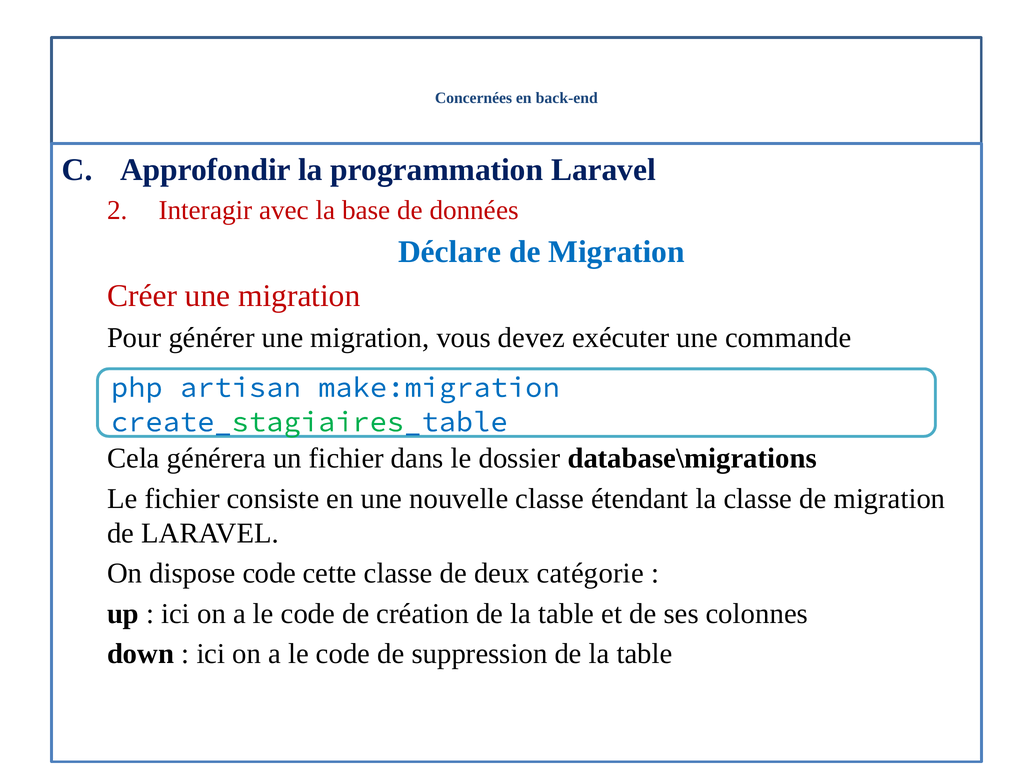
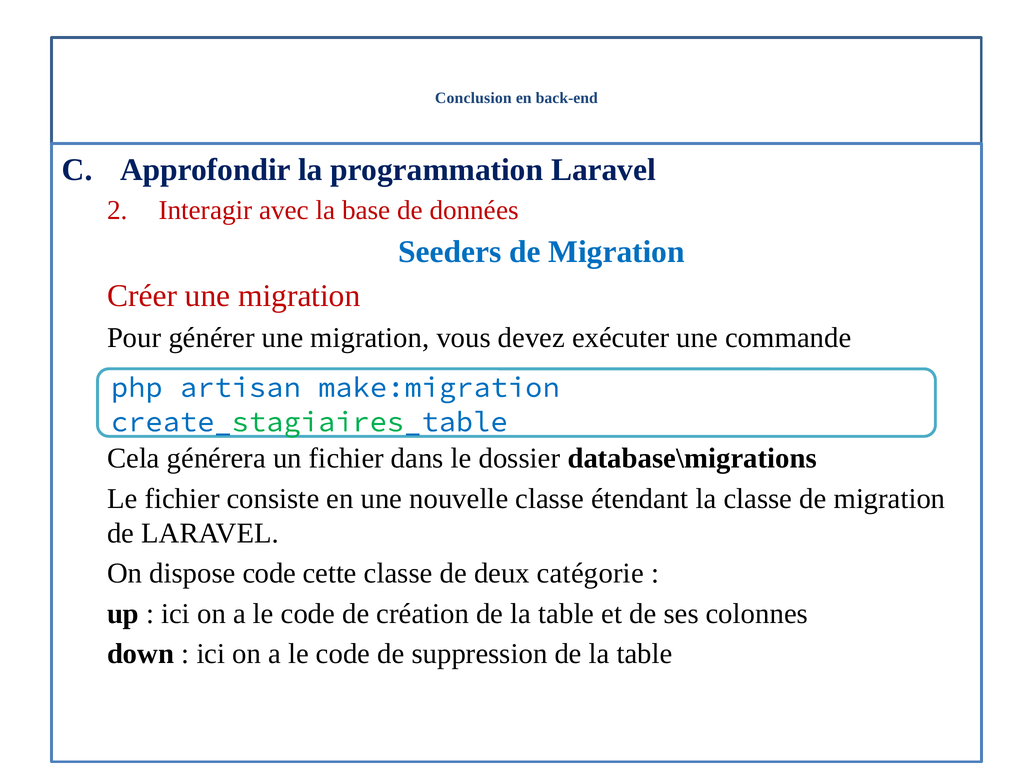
Concernées: Concernées -> Conclusion
Déclare: Déclare -> Seeders
